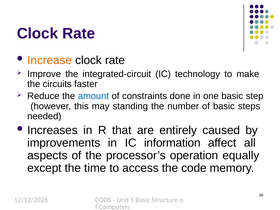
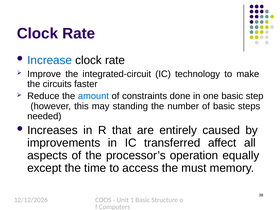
Increase colour: orange -> blue
information: information -> transferred
code: code -> must
